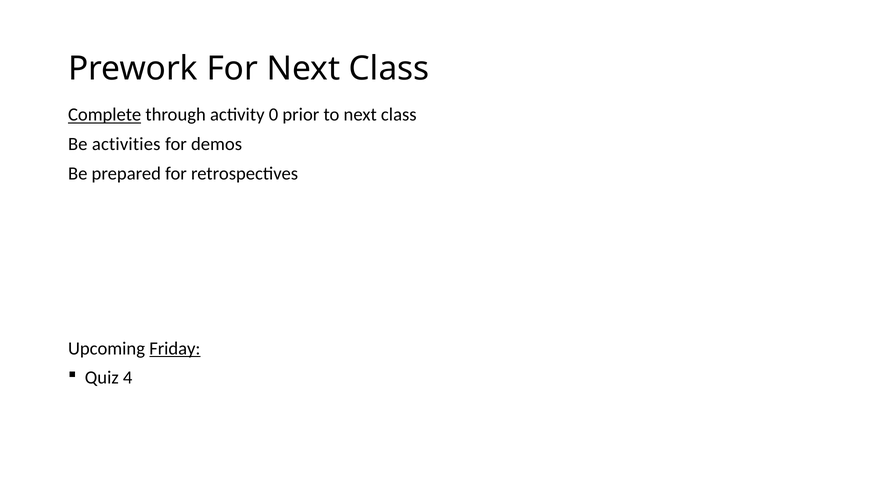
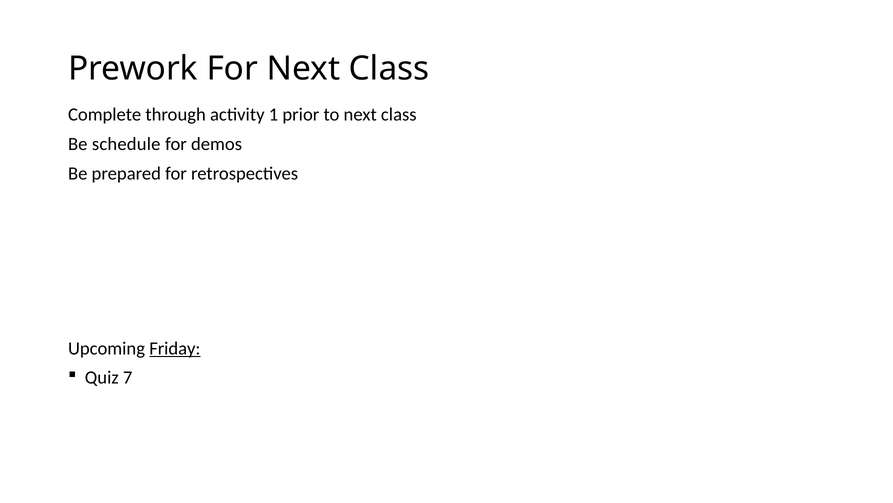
Complete underline: present -> none
0: 0 -> 1
activities: activities -> schedule
4: 4 -> 7
